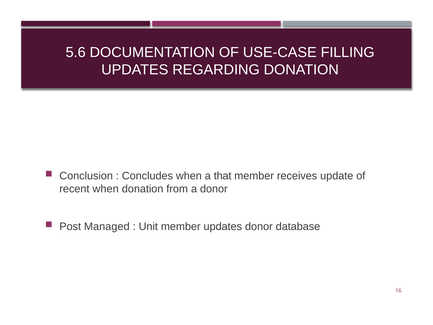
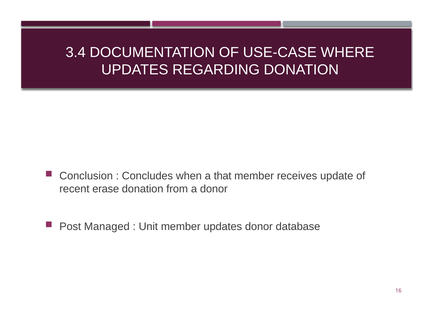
5.6: 5.6 -> 3.4
FILLING: FILLING -> WHERE
recent when: when -> erase
